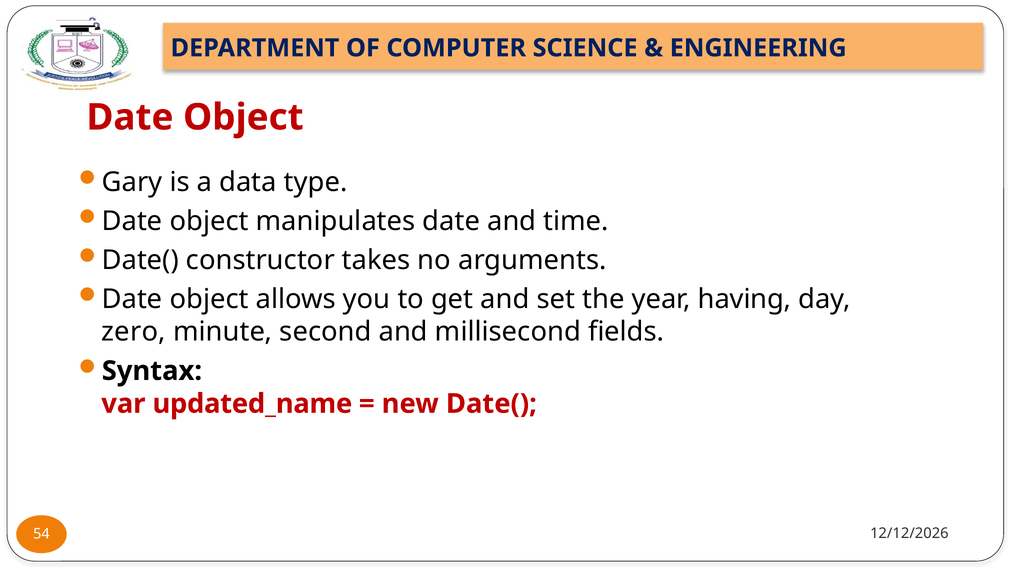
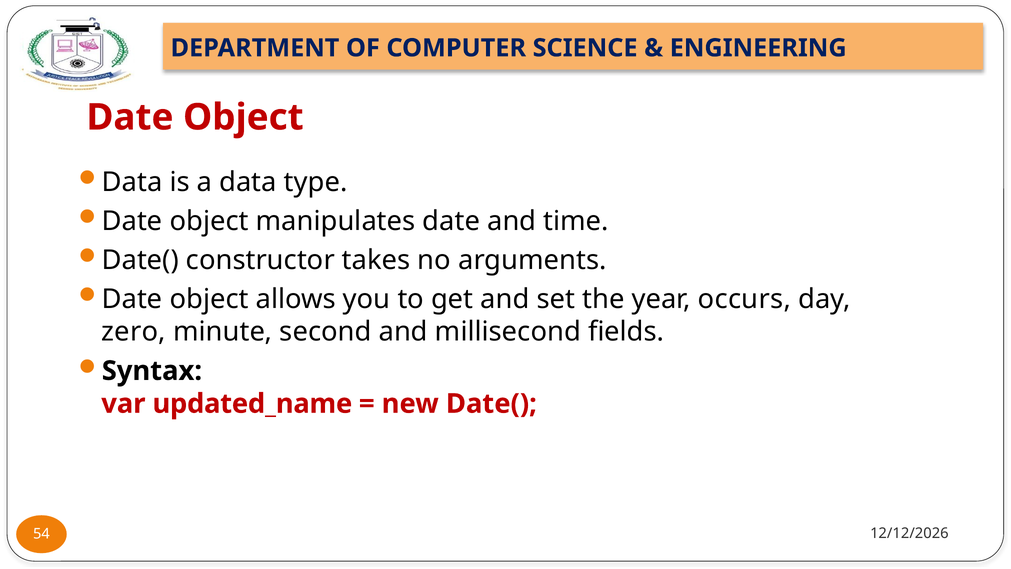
Gary at (132, 182): Gary -> Data
having: having -> occurs
